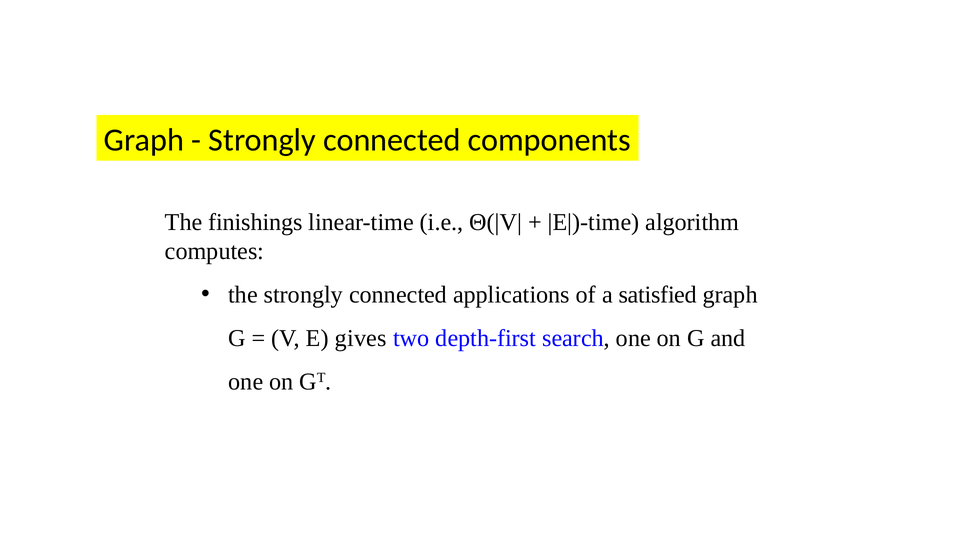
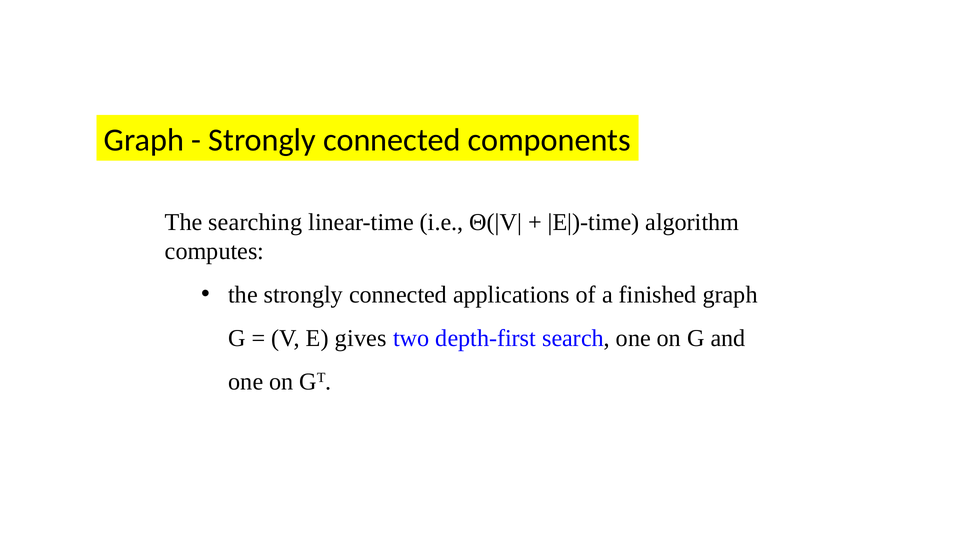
finishings: finishings -> searching
satisfied: satisfied -> finished
